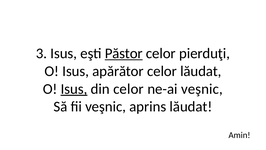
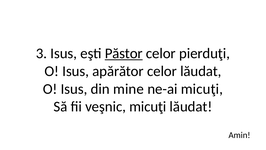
Isus at (74, 89) underline: present -> none
din celor: celor -> mine
ne-ai veşnic: veşnic -> micuţi
veşnic aprins: aprins -> micuţi
